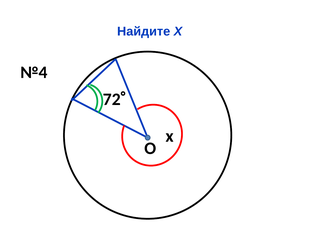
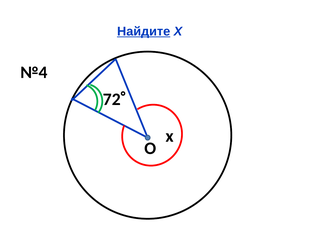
Найдите underline: none -> present
